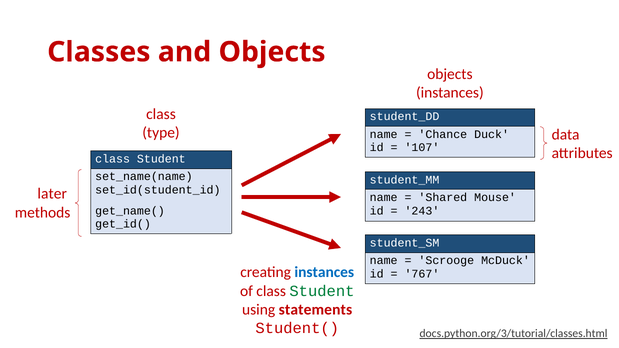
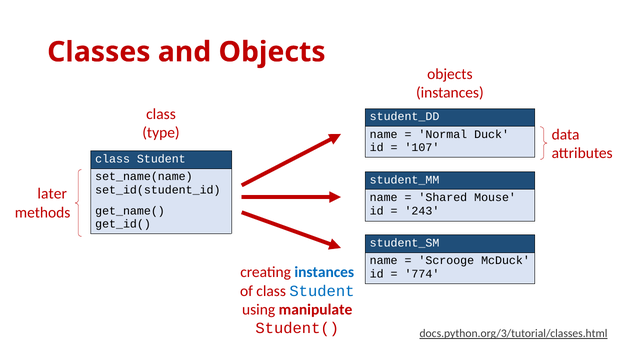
Chance: Chance -> Normal
767: 767 -> 774
Student at (322, 291) colour: green -> blue
statements: statements -> manipulate
